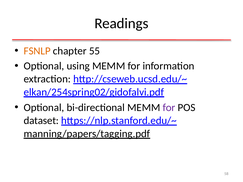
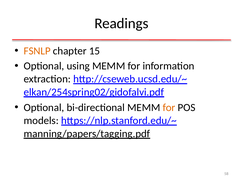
55: 55 -> 15
for at (169, 108) colour: purple -> orange
dataset: dataset -> models
